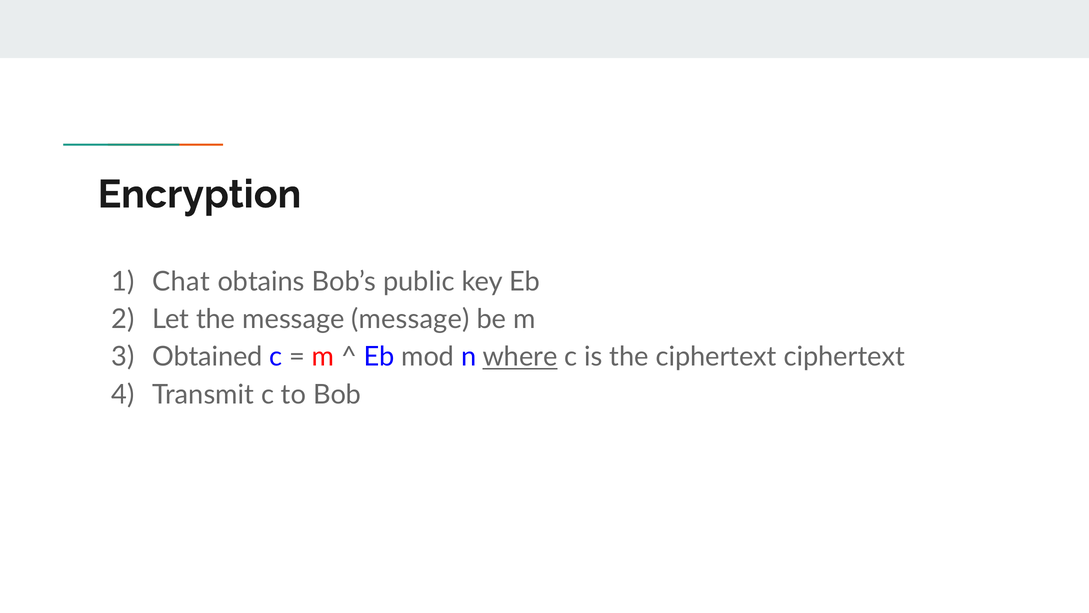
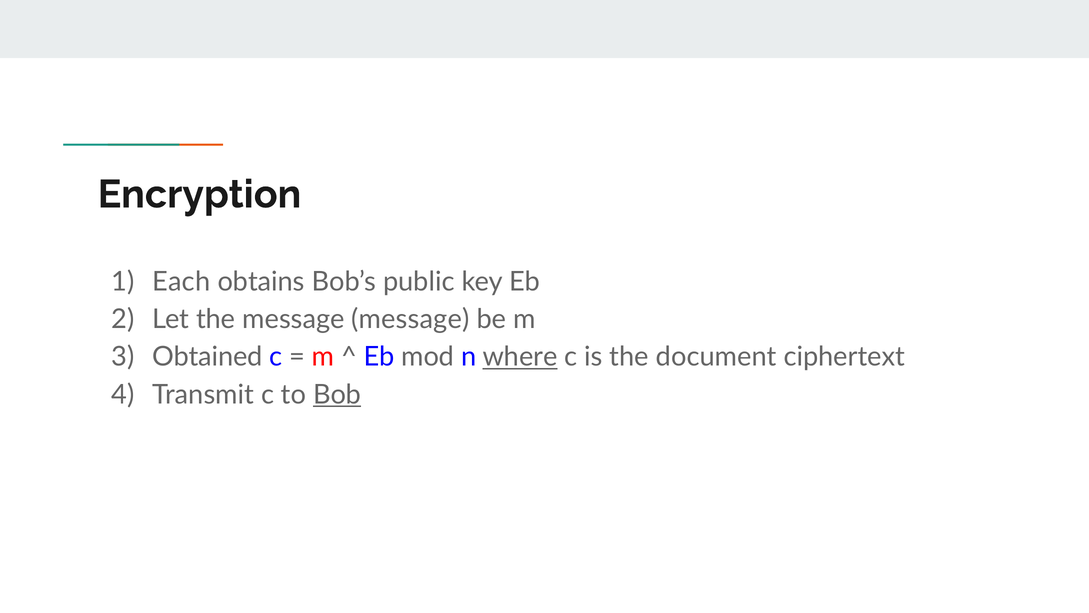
Chat: Chat -> Each
the ciphertext: ciphertext -> document
Bob underline: none -> present
